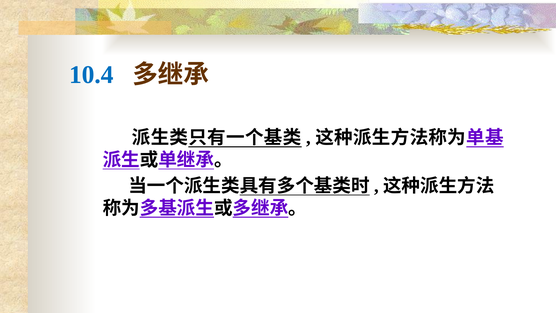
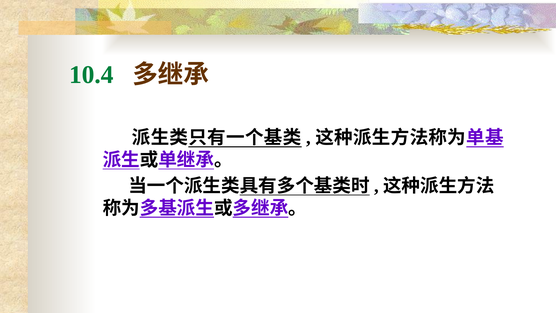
10.4 colour: blue -> green
